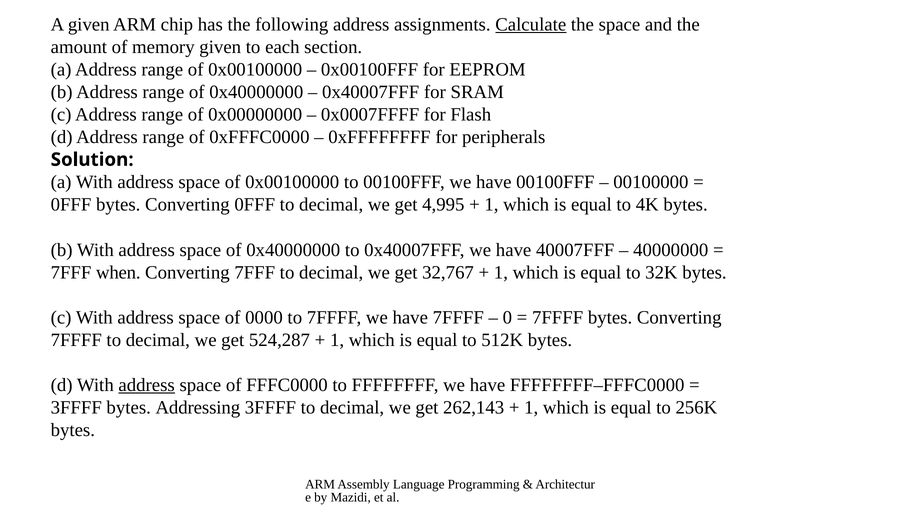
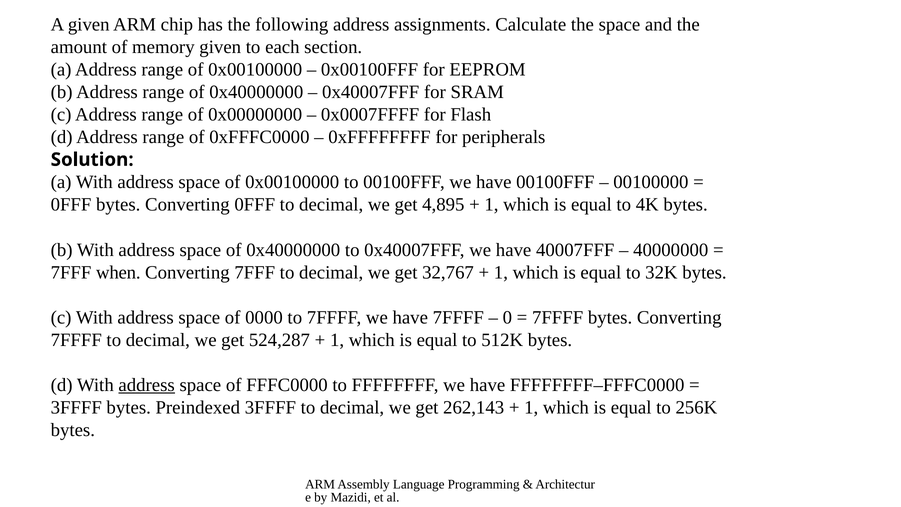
Calculate underline: present -> none
4,995: 4,995 -> 4,895
Addressing: Addressing -> Preindexed
